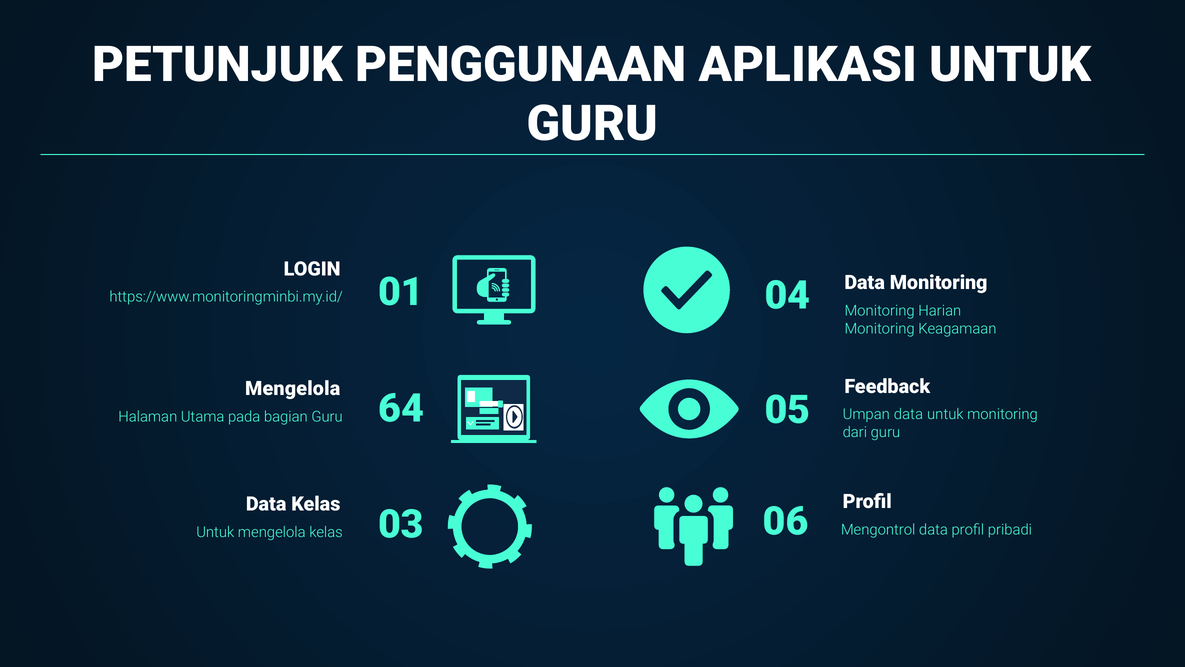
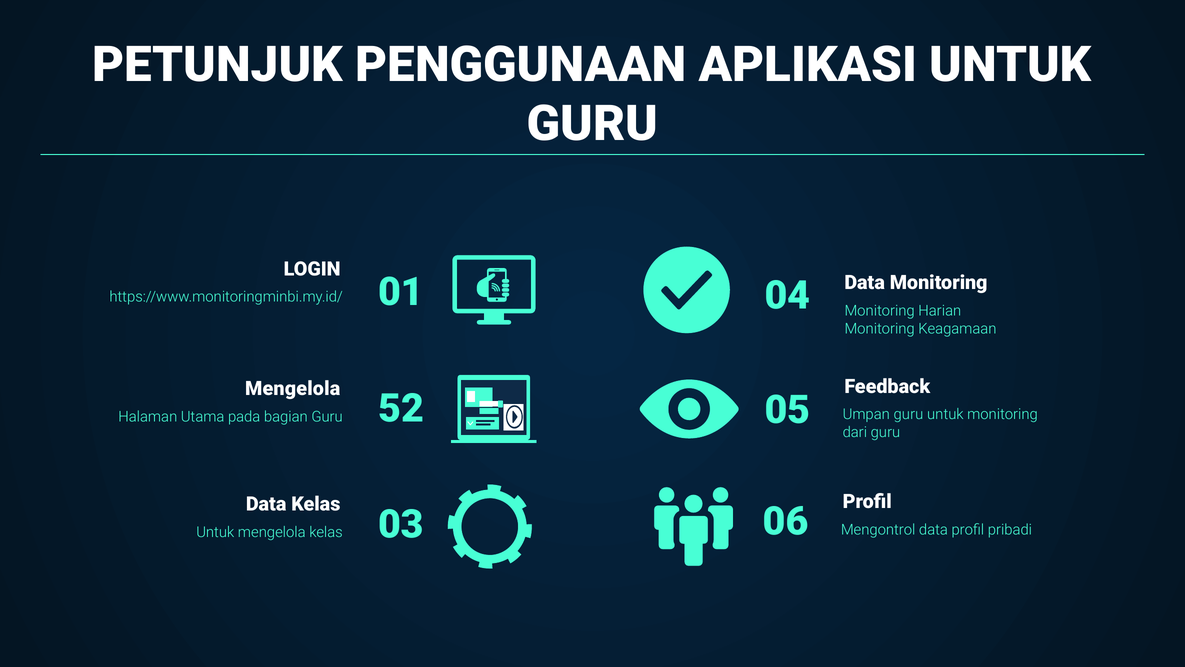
Umpan data: data -> guru
64: 64 -> 52
